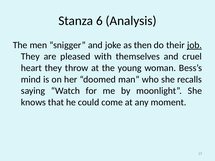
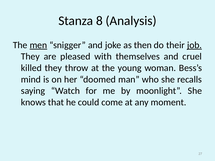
6: 6 -> 8
men underline: none -> present
heart: heart -> killed
